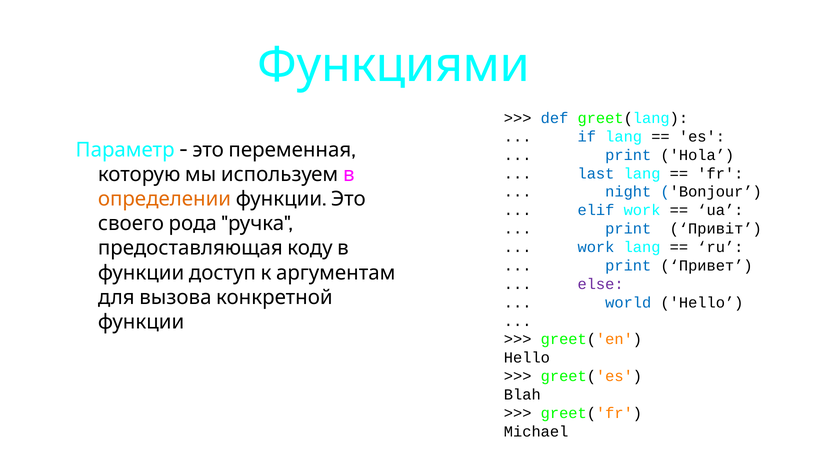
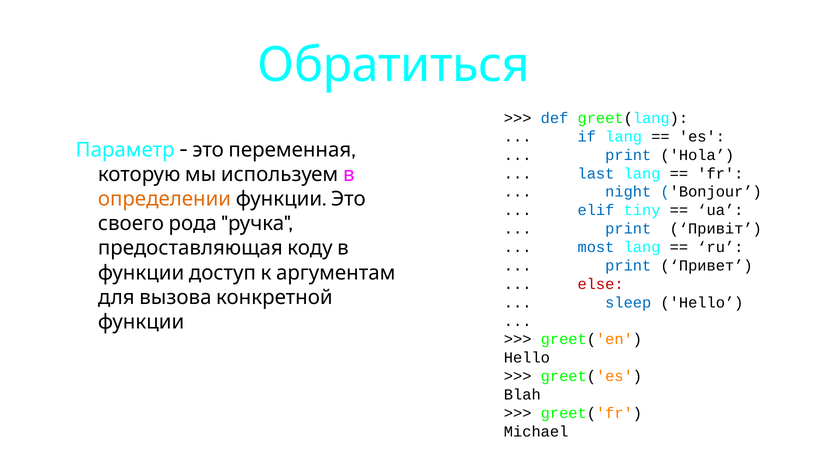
Функциями: Функциями -> Обратиться
elif work: work -> tiny
work at (596, 247): work -> most
else colour: purple -> red
world: world -> sleep
